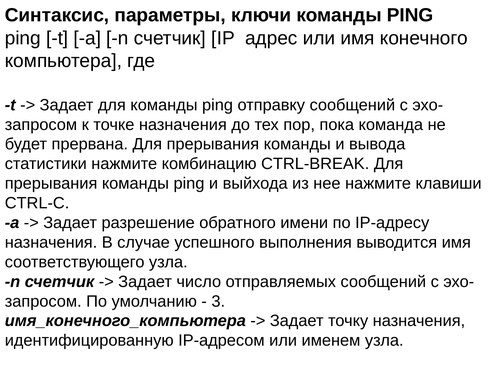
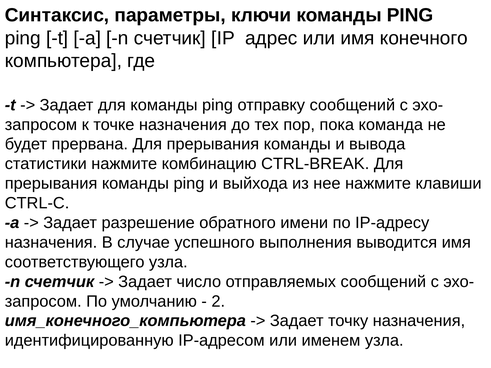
3: 3 -> 2
